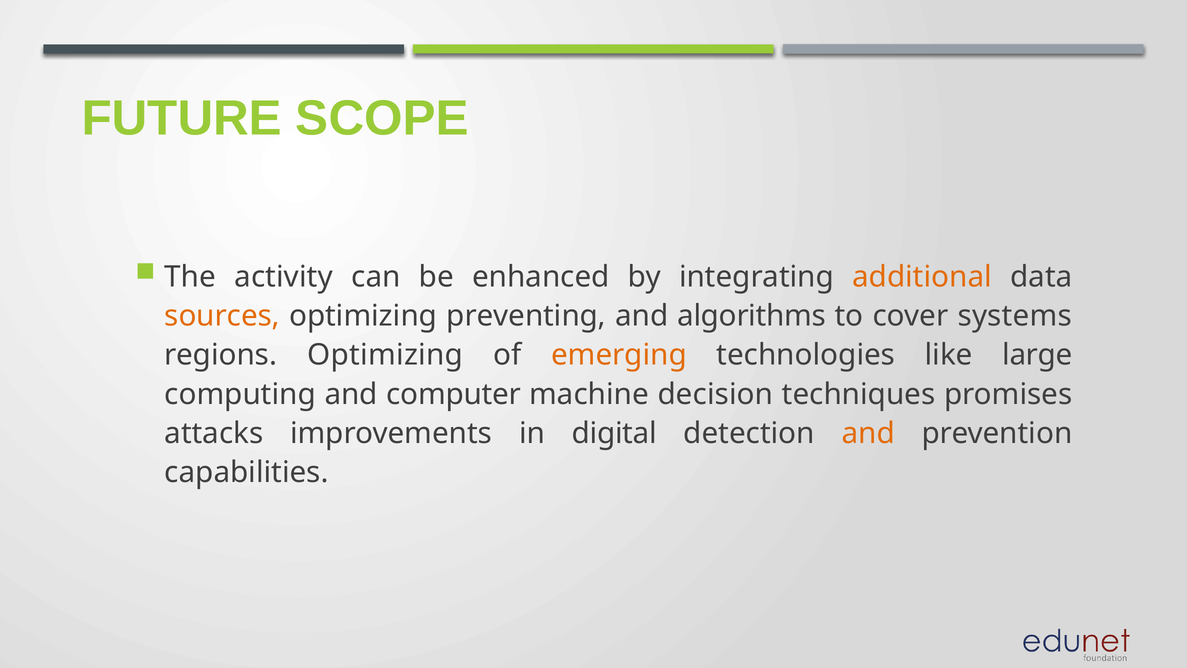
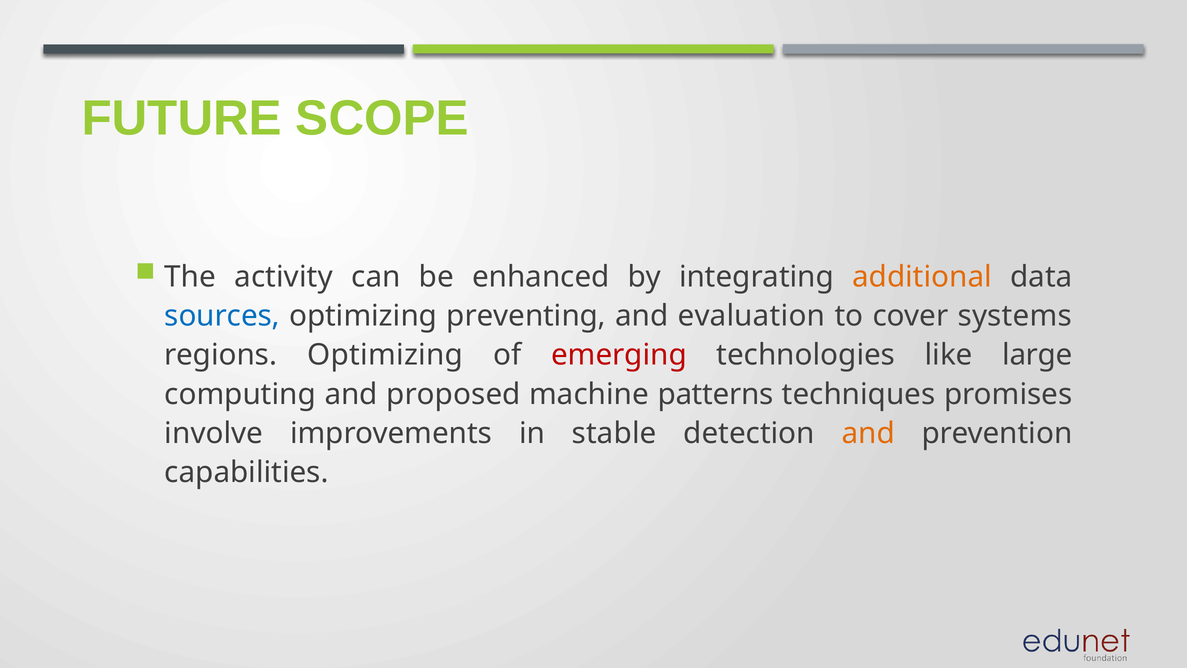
sources colour: orange -> blue
algorithms: algorithms -> evaluation
emerging colour: orange -> red
computer: computer -> proposed
decision: decision -> patterns
attacks: attacks -> involve
digital: digital -> stable
